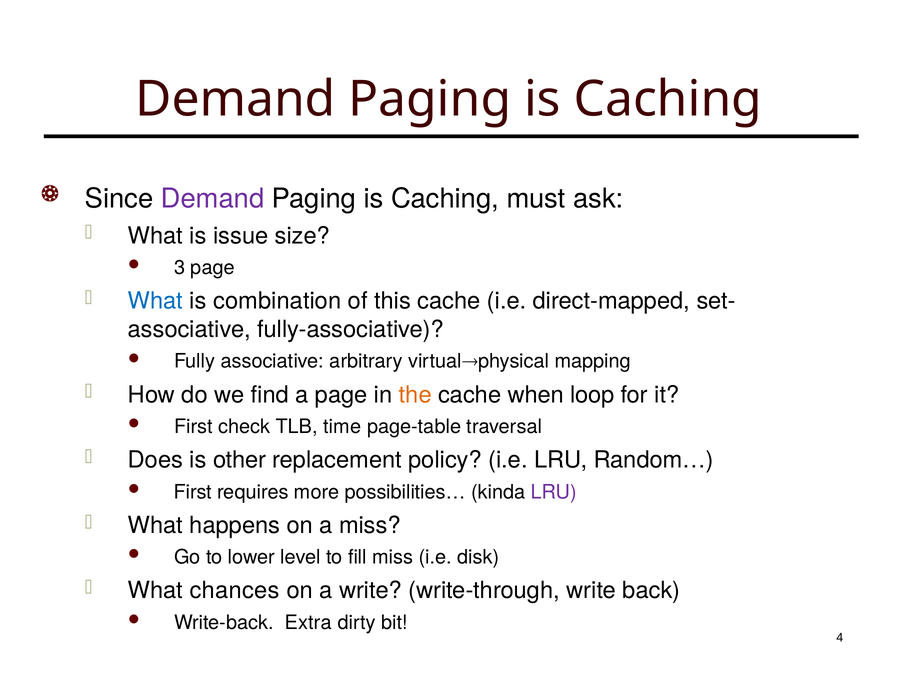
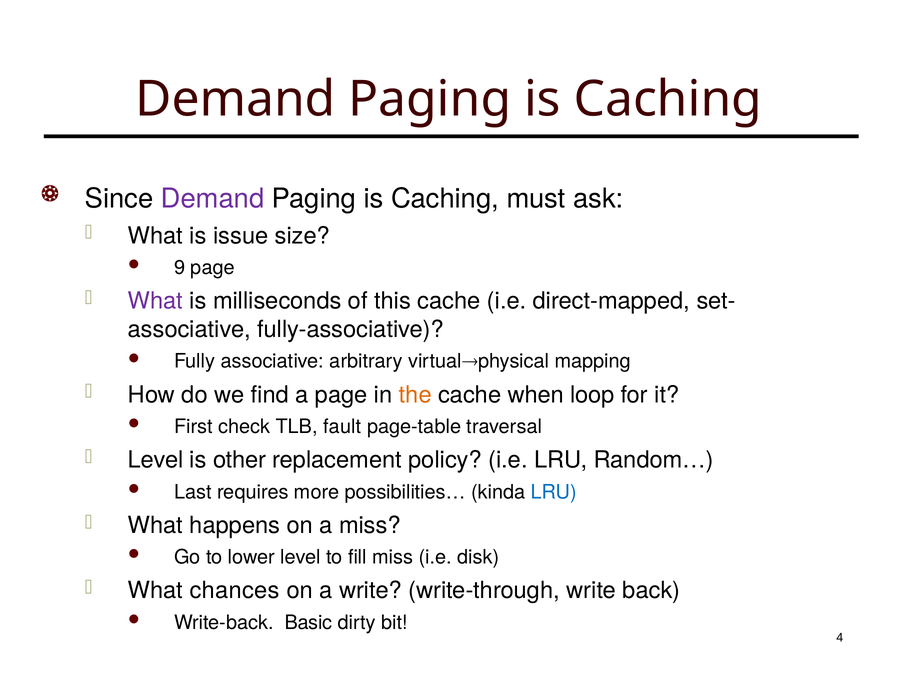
3: 3 -> 9
What at (155, 301) colour: blue -> purple
combination: combination -> milliseconds
time: time -> fault
Does at (155, 460): Does -> Level
First at (193, 492): First -> Last
LRU at (554, 492) colour: purple -> blue
Extra: Extra -> Basic
